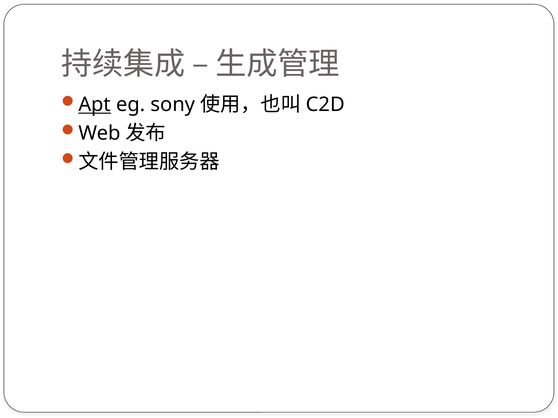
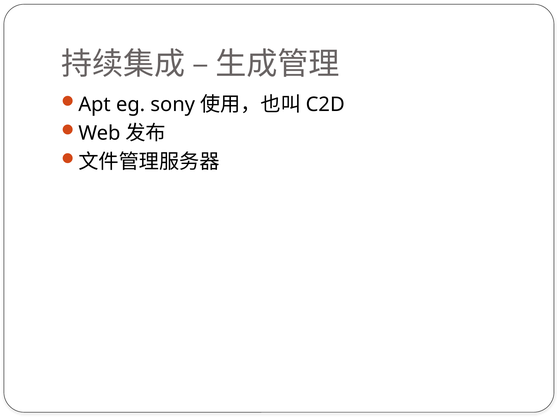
Apt underline: present -> none
